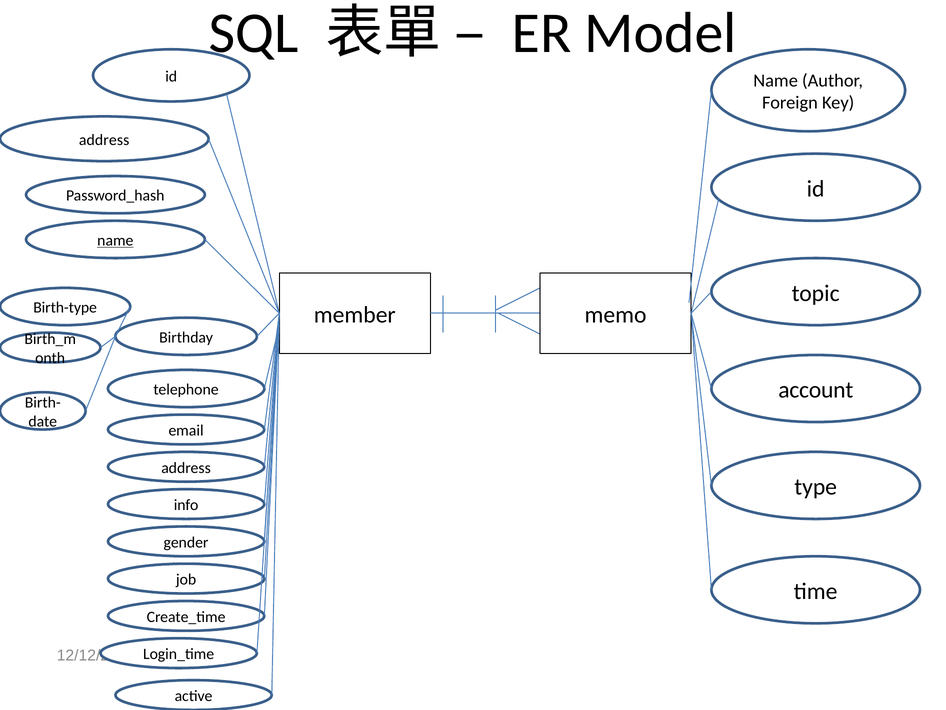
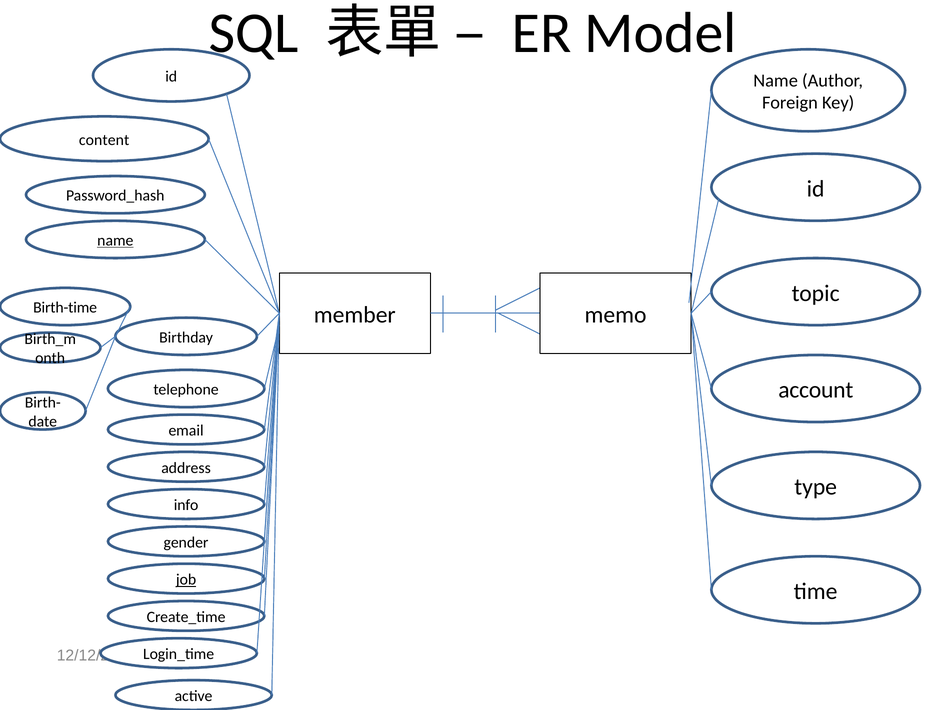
address at (104, 140): address -> content
Birth-type: Birth-type -> Birth-time
job underline: none -> present
